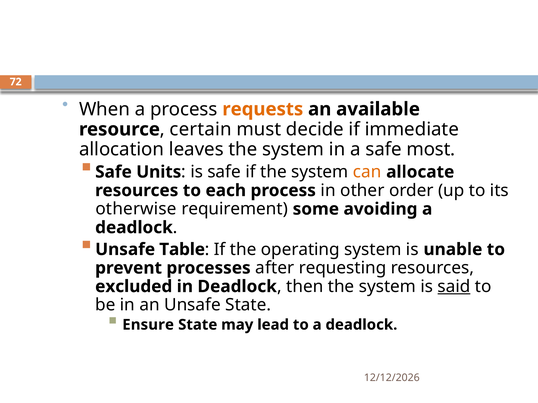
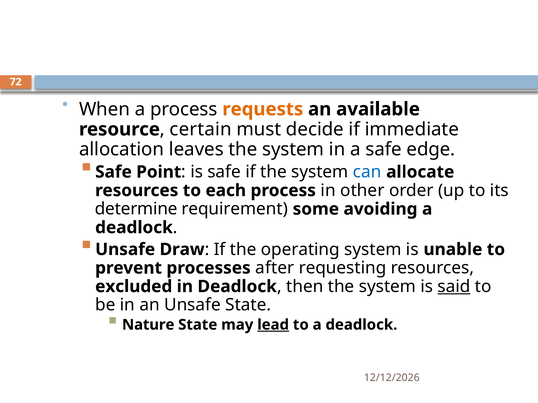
most: most -> edge
Units: Units -> Point
can colour: orange -> blue
otherwise: otherwise -> determine
Table: Table -> Draw
Ensure: Ensure -> Nature
lead underline: none -> present
